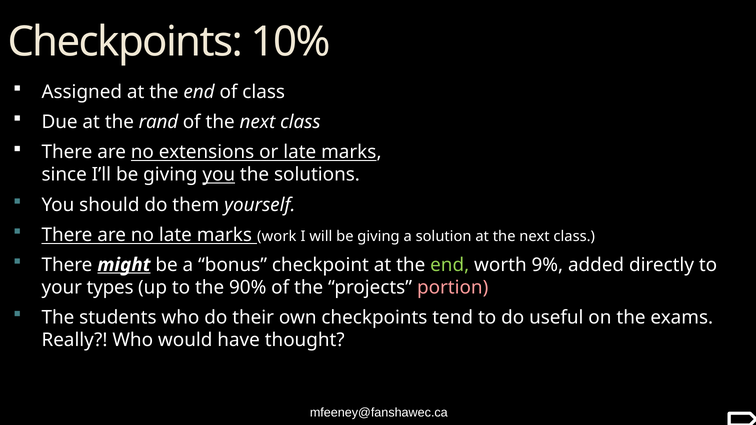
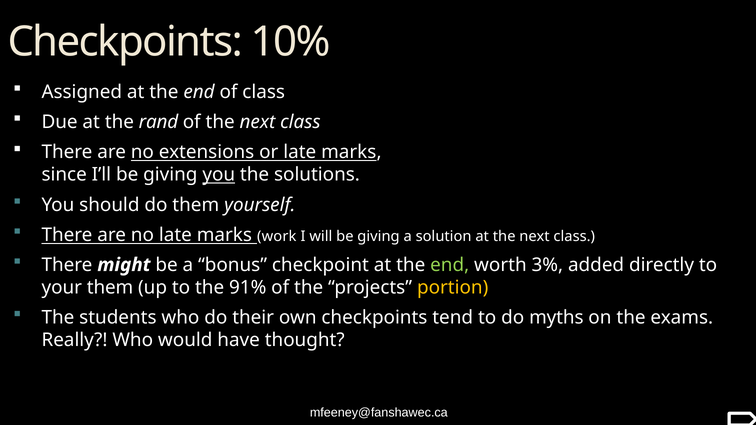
might underline: present -> none
9%: 9% -> 3%
your types: types -> them
90%: 90% -> 91%
portion colour: pink -> yellow
useful: useful -> myths
